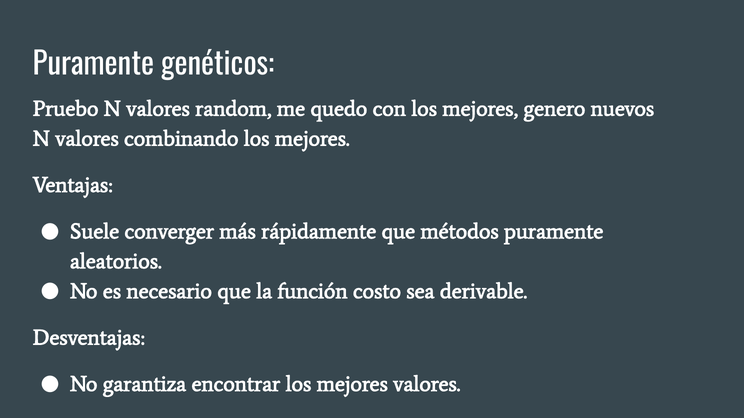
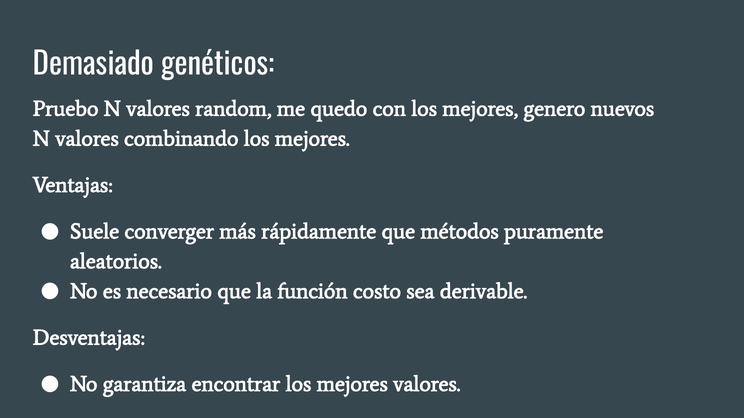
Puramente at (93, 64): Puramente -> Demasiado
